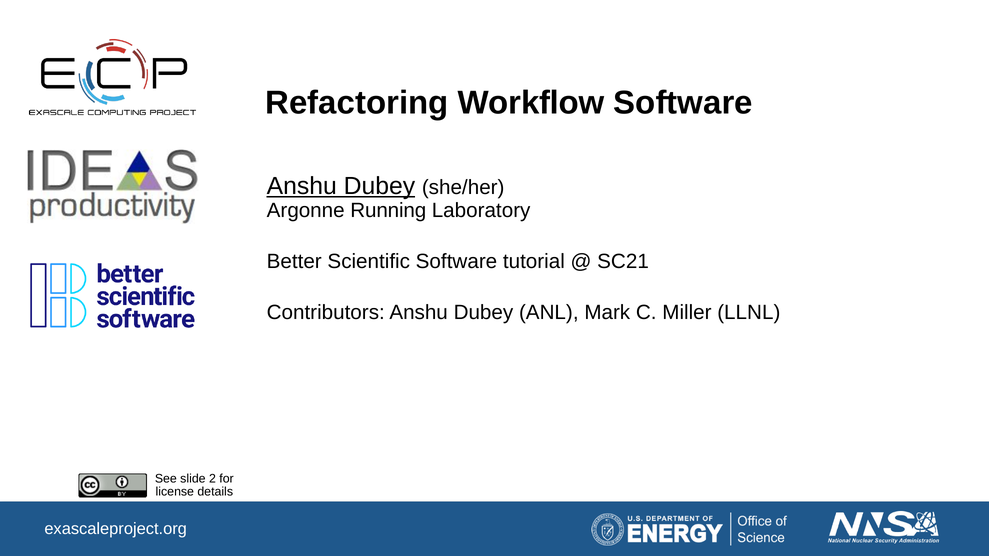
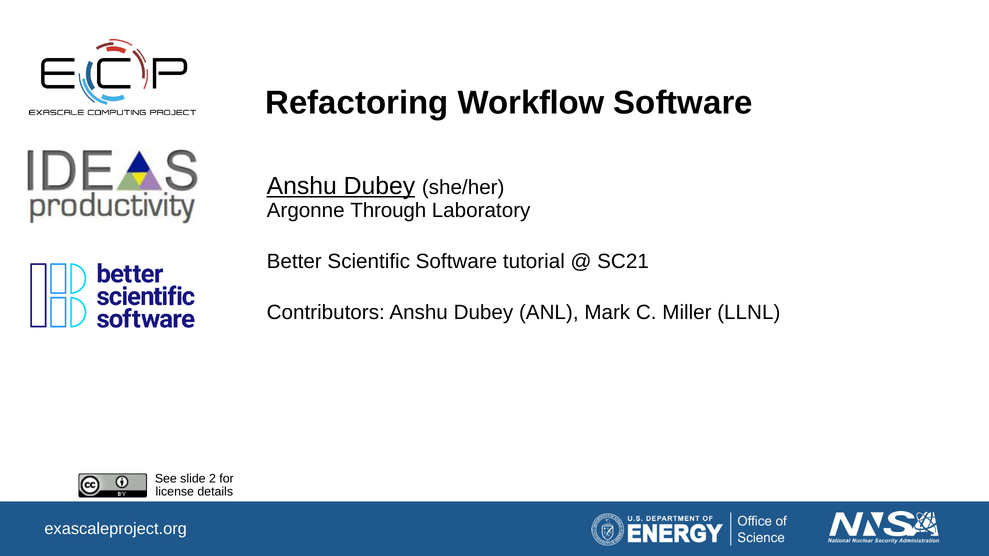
Running: Running -> Through
